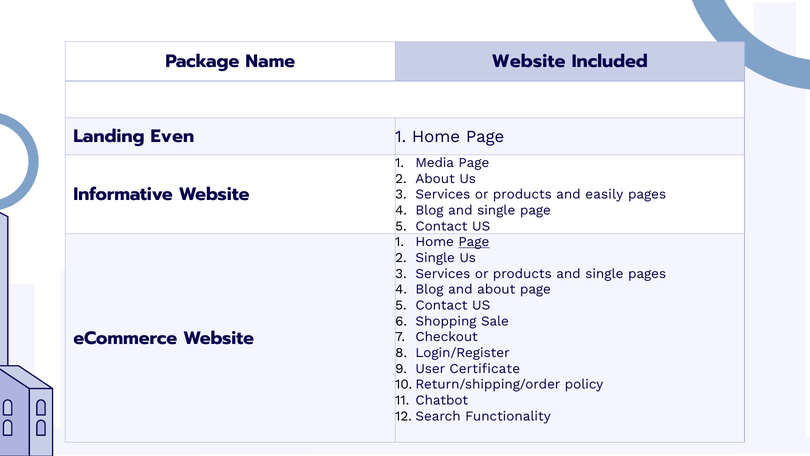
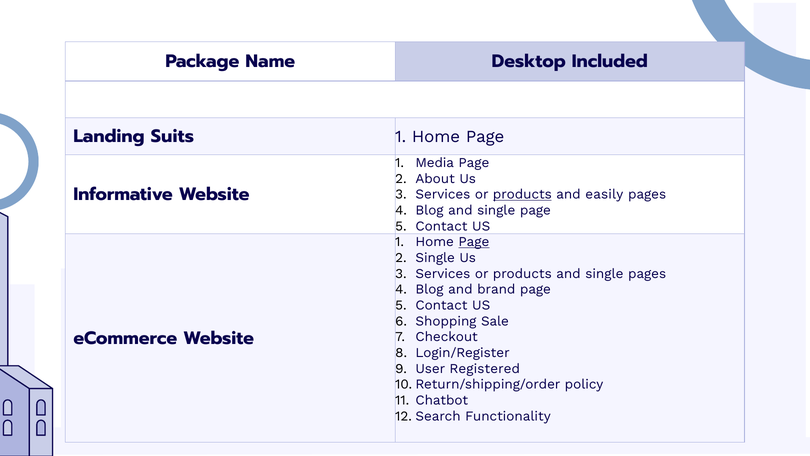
Name Website: Website -> Desktop
Even: Even -> Suits
products at (522, 194) underline: none -> present
and about: about -> brand
Certificate: Certificate -> Registered
